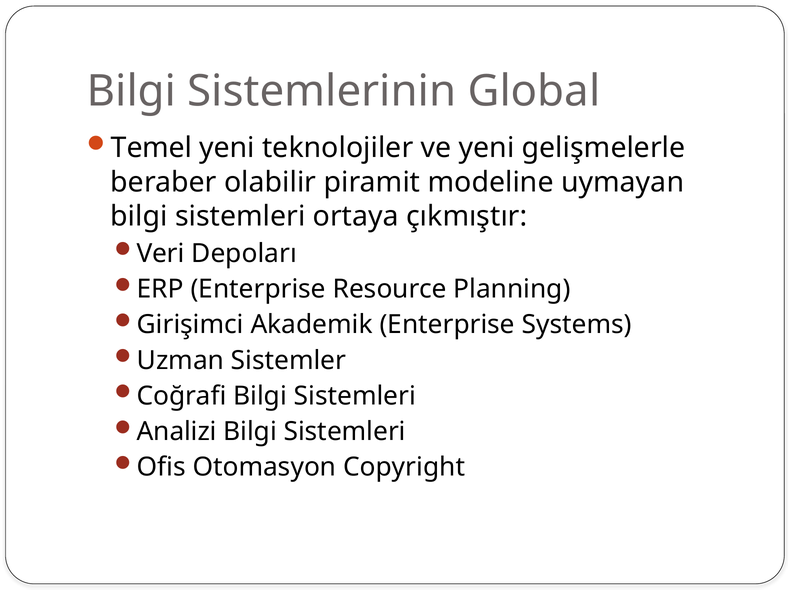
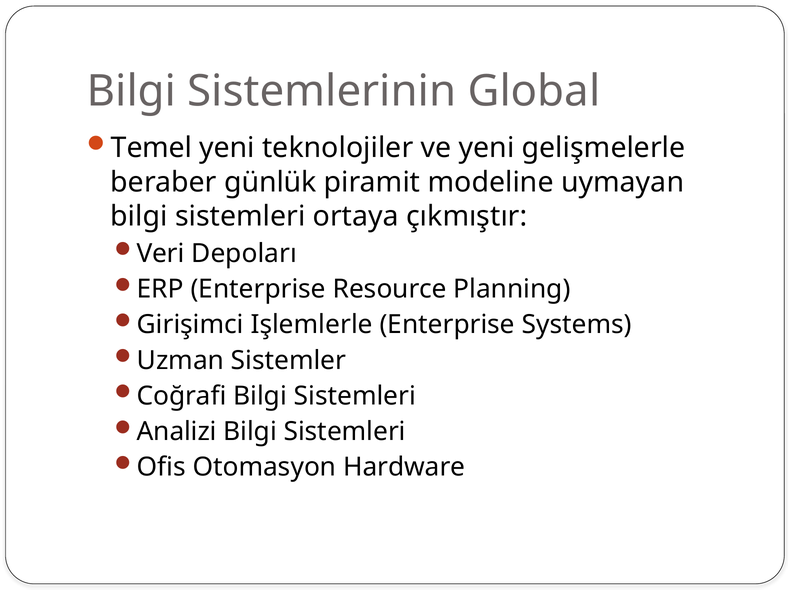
olabilir: olabilir -> günlük
Akademik: Akademik -> Işlemlerle
Copyright: Copyright -> Hardware
